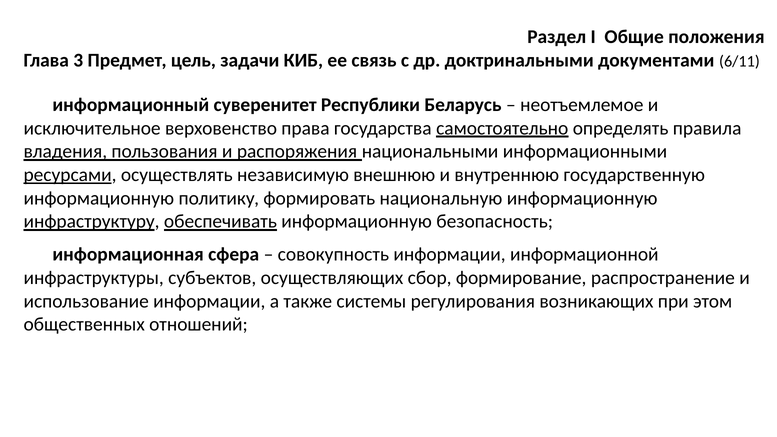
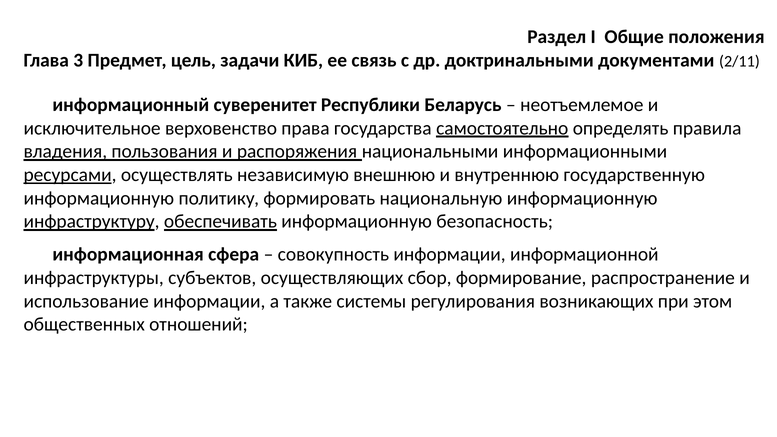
6/11: 6/11 -> 2/11
